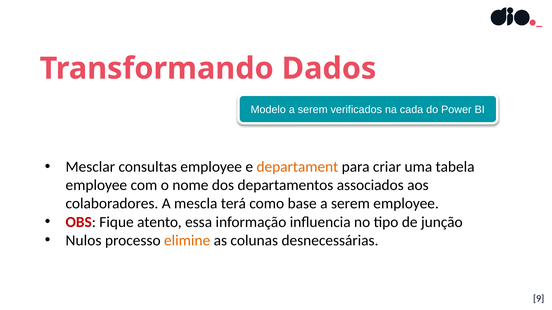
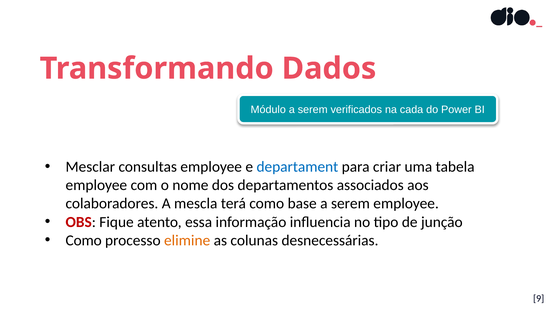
Modelo: Modelo -> Módulo
departament colour: orange -> blue
Nulos at (84, 241): Nulos -> Como
